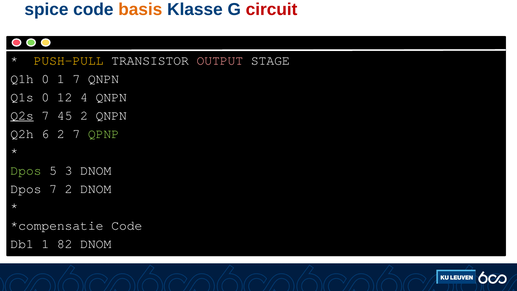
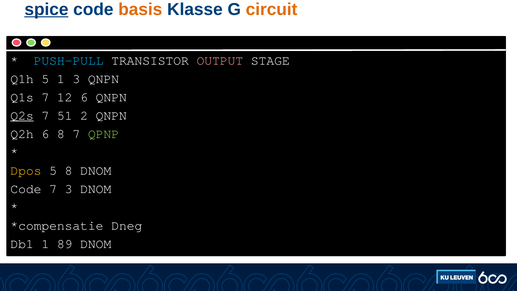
spice underline: none -> present
circuit colour: red -> orange
PUSH-PULL colour: yellow -> light blue
Q1h 0: 0 -> 5
1 7: 7 -> 3
Q1s 0: 0 -> 7
12 4: 4 -> 6
45: 45 -> 51
6 2: 2 -> 8
Dpos at (26, 170) colour: light green -> yellow
5 3: 3 -> 8
Dpos at (26, 189): Dpos -> Code
7 2: 2 -> 3
Code at (127, 225): Code -> Dneg
82: 82 -> 89
